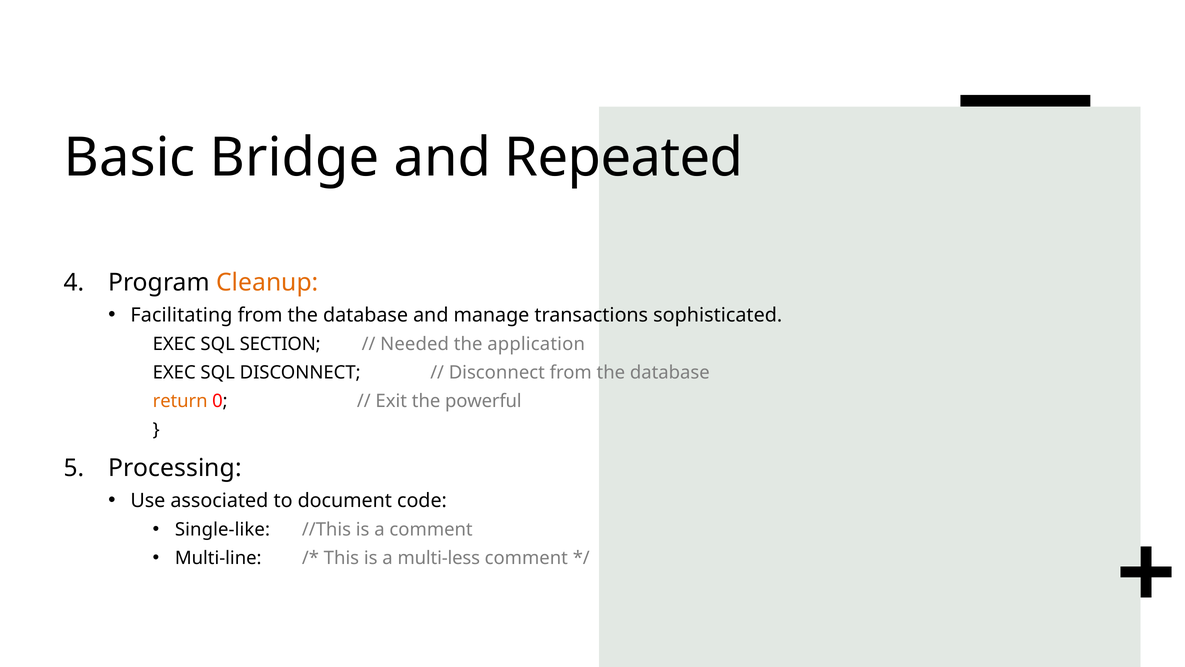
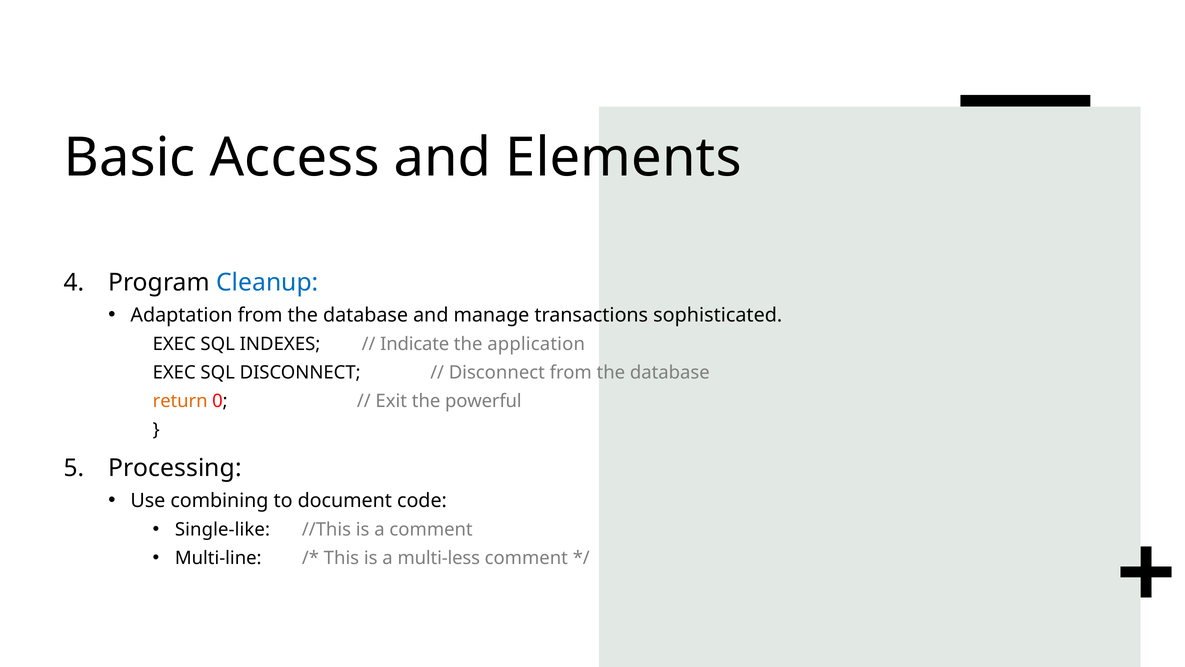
Bridge: Bridge -> Access
Repeated: Repeated -> Elements
Cleanup colour: orange -> blue
Facilitating: Facilitating -> Adaptation
SECTION: SECTION -> INDEXES
Needed: Needed -> Indicate
associated: associated -> combining
